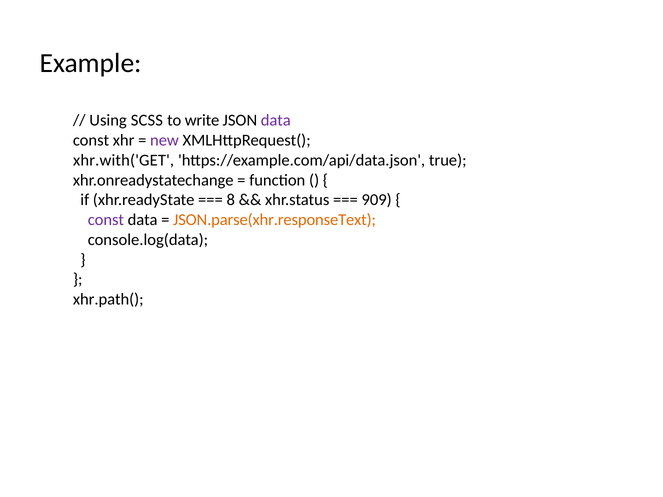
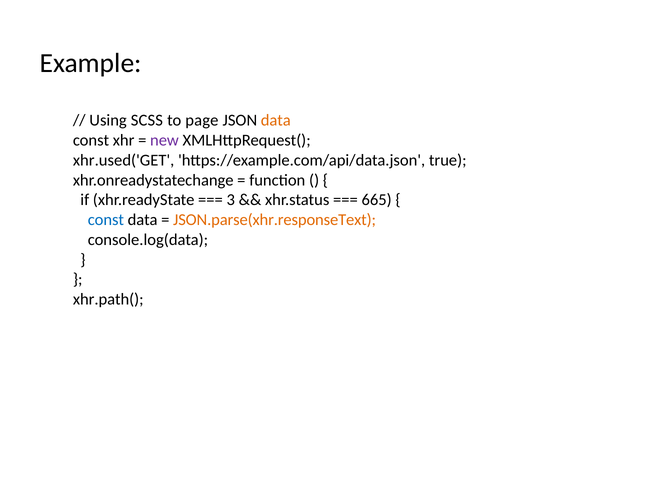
write: write -> page
data at (276, 120) colour: purple -> orange
xhr.with('GET: xhr.with('GET -> xhr.used('GET
8: 8 -> 3
909: 909 -> 665
const at (106, 220) colour: purple -> blue
